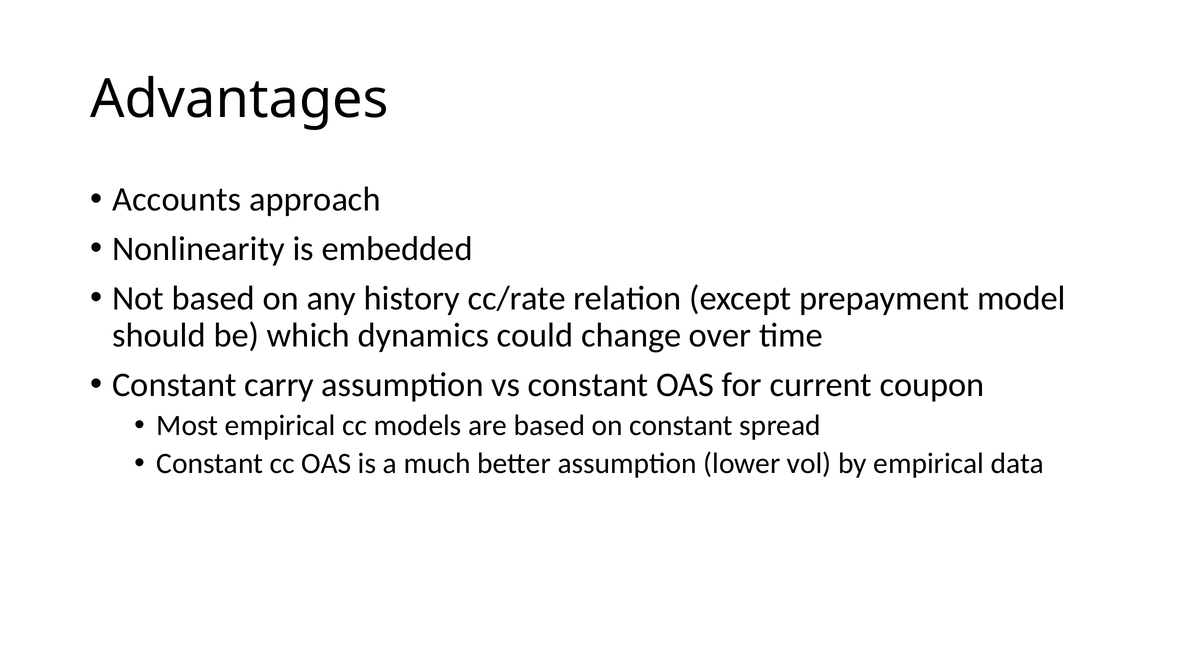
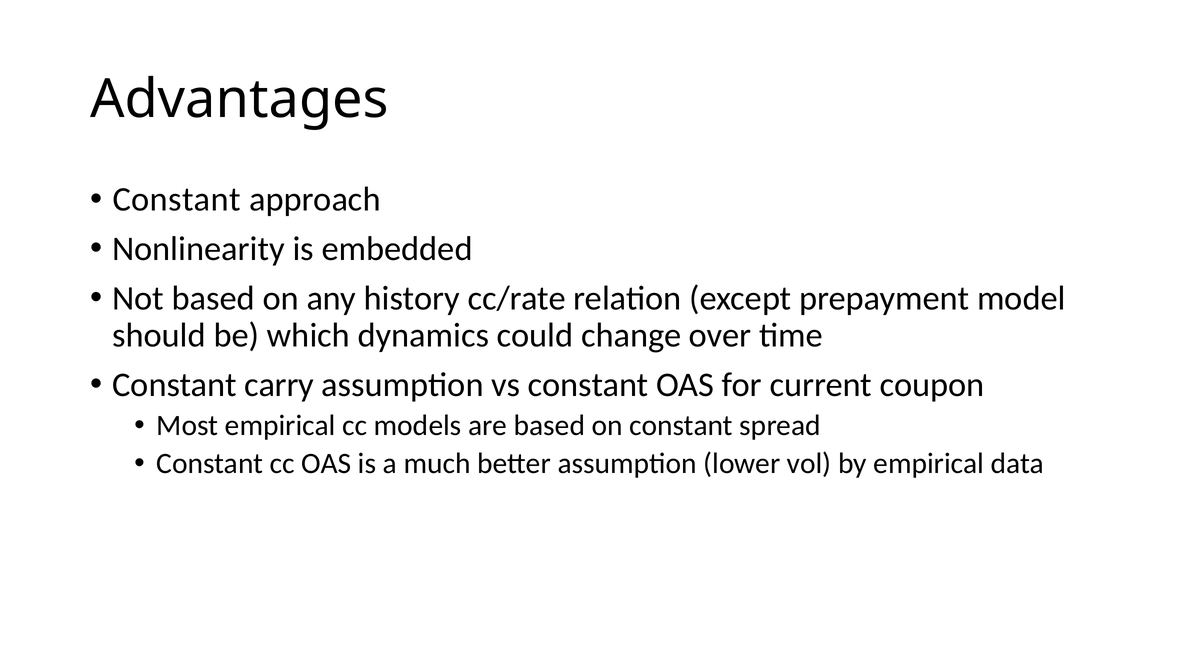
Accounts at (177, 200): Accounts -> Constant
